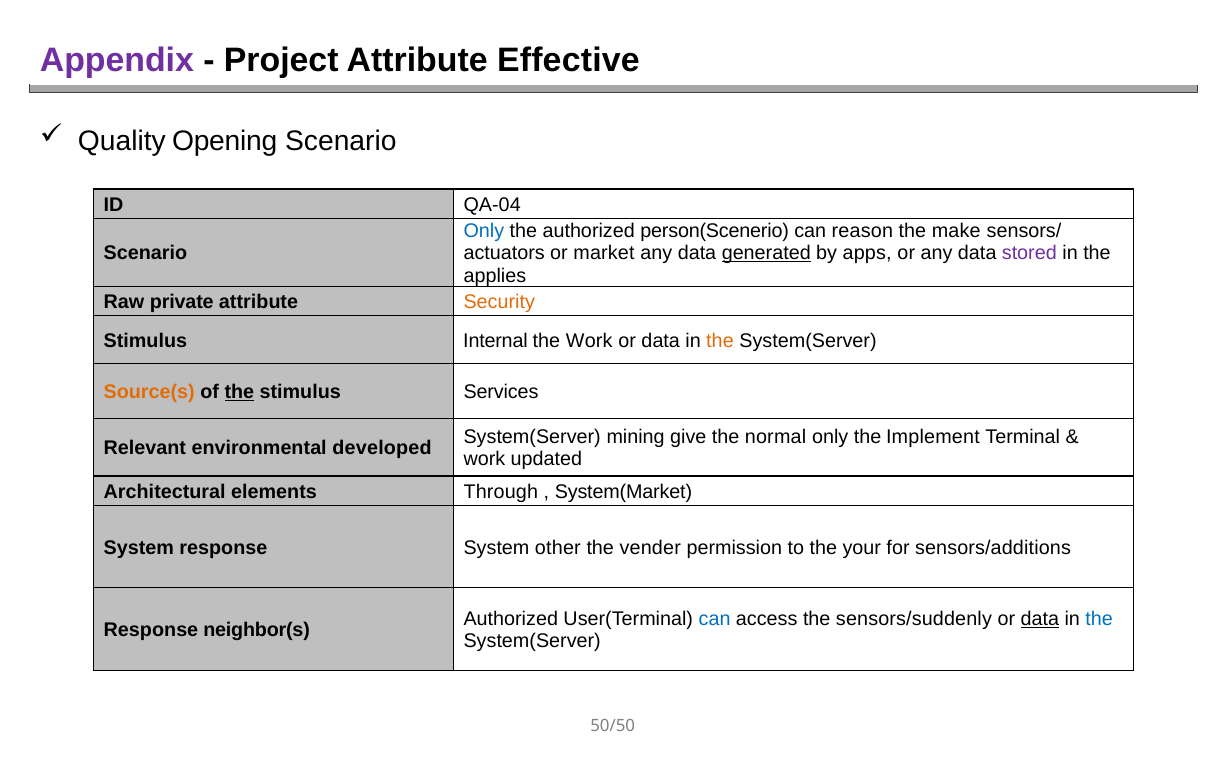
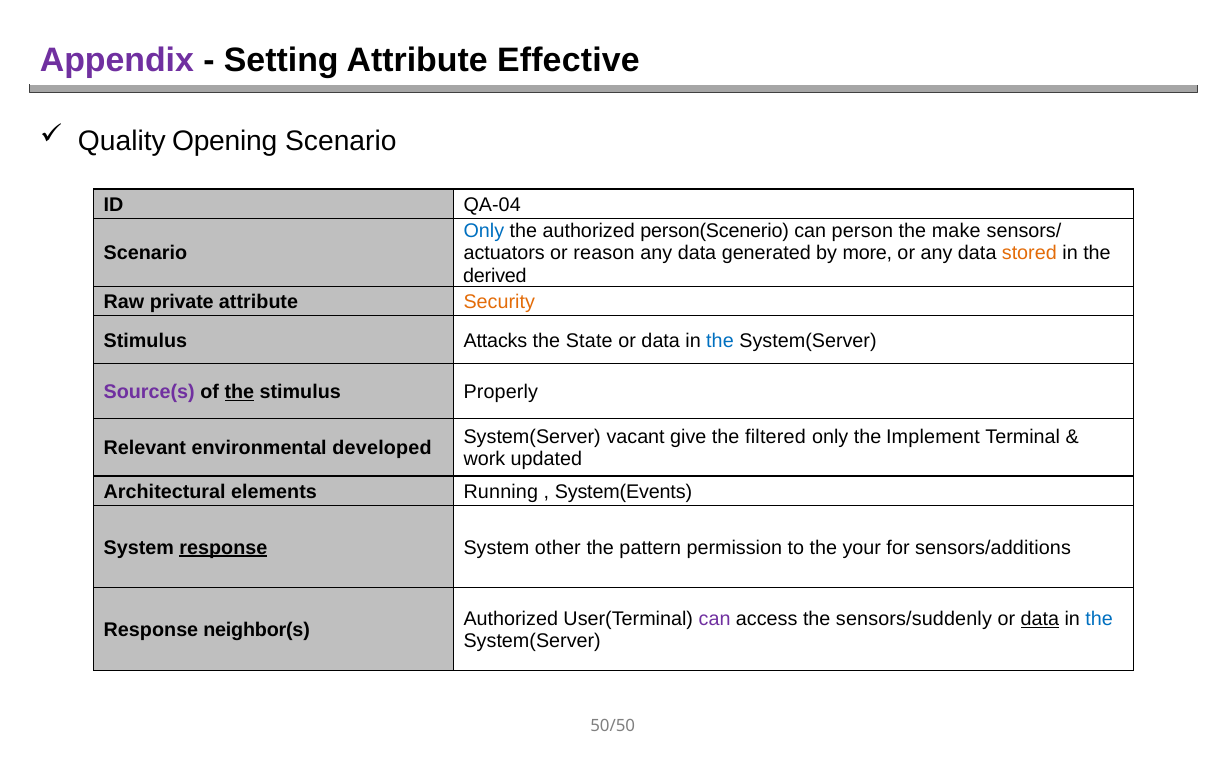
Project: Project -> Setting
reason: reason -> person
market: market -> reason
generated underline: present -> none
apps: apps -> more
stored colour: purple -> orange
applies: applies -> derived
Internal: Internal -> Attacks
the Work: Work -> State
the at (720, 340) colour: orange -> blue
Source(s colour: orange -> purple
Services: Services -> Properly
mining: mining -> vacant
normal: normal -> filtered
Through: Through -> Running
System(Market: System(Market -> System(Events
response at (223, 547) underline: none -> present
vender: vender -> pattern
can at (715, 619) colour: blue -> purple
